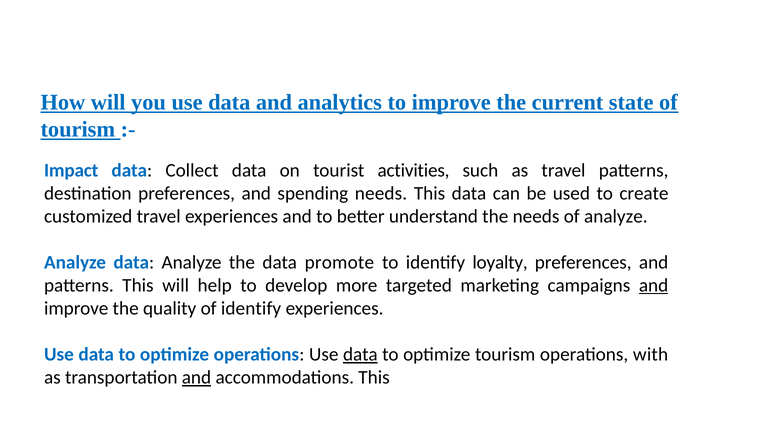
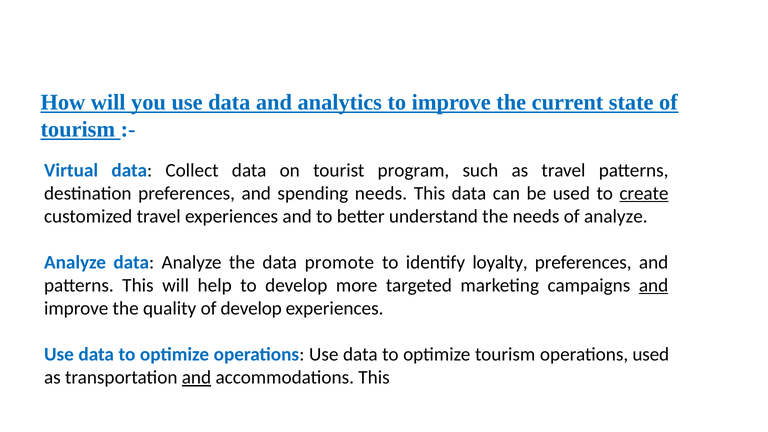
Impact: Impact -> Virtual
activities: activities -> program
create underline: none -> present
of identify: identify -> develop
data at (360, 355) underline: present -> none
operations with: with -> used
